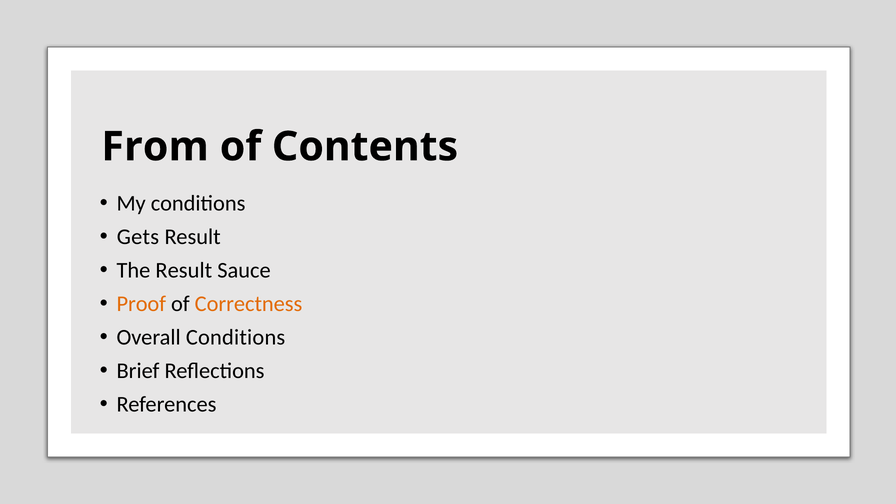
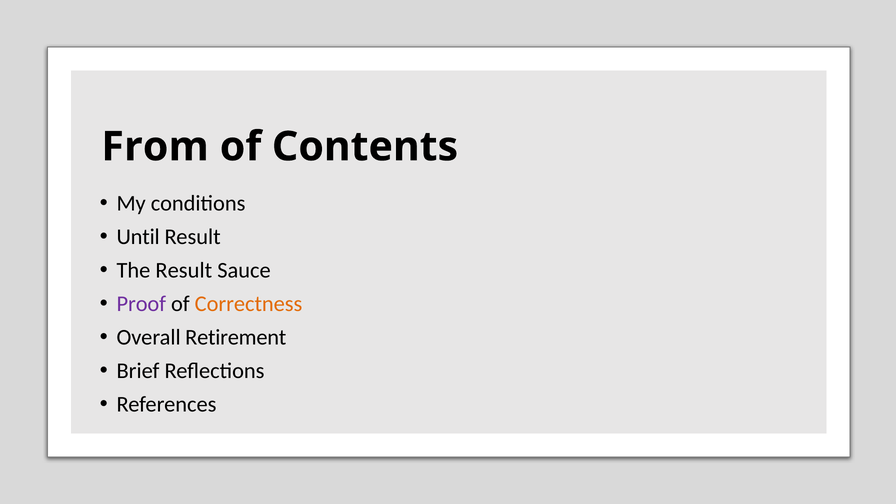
Gets: Gets -> Until
Proof colour: orange -> purple
Overall Conditions: Conditions -> Retirement
